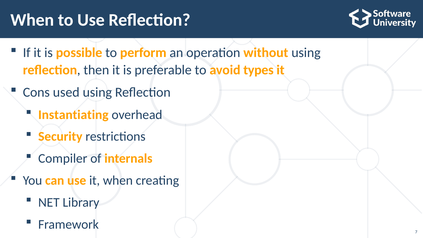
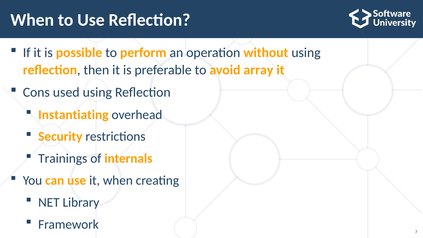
types: types -> array
Compiler: Compiler -> Trainings
